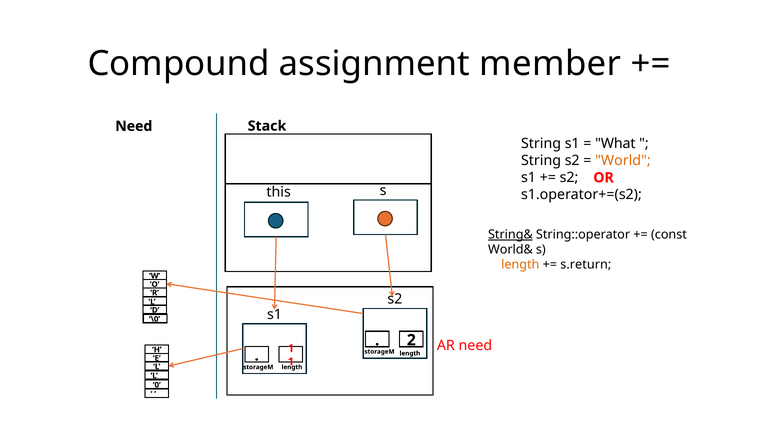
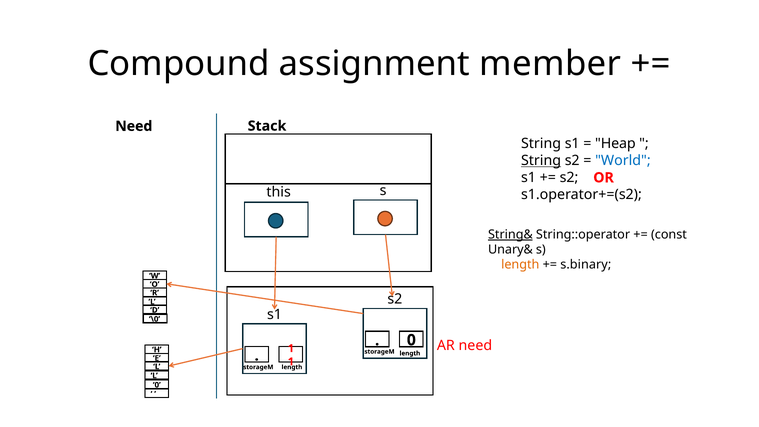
What: What -> Heap
String at (541, 161) underline: none -> present
World colour: orange -> blue
World&: World& -> Unary&
s.return: s.return -> s.binary
2 at (411, 340): 2 -> 0
